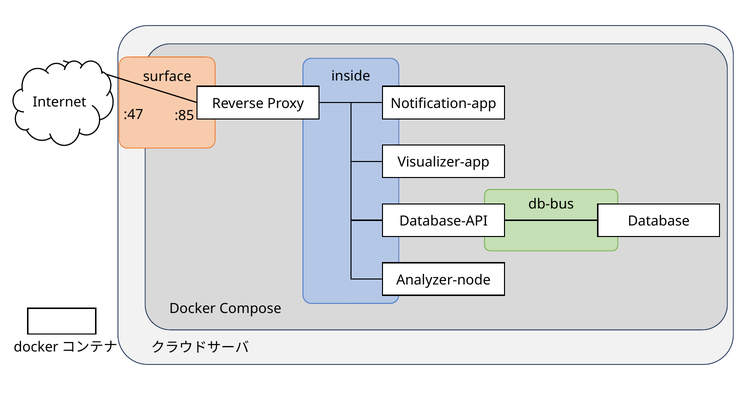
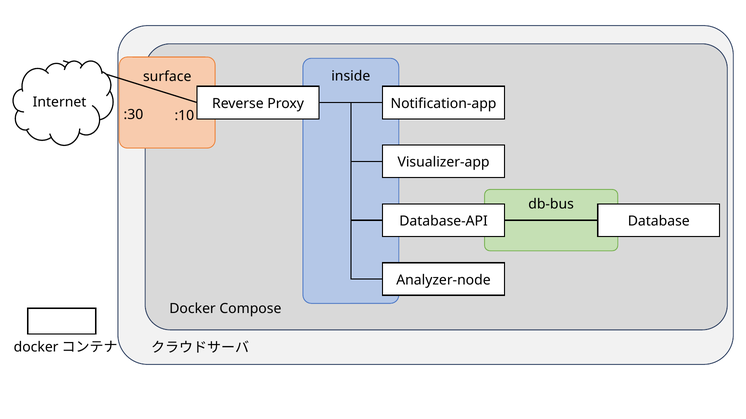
:47: :47 -> :30
:85: :85 -> :10
